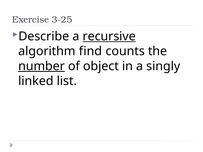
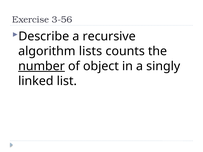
3-25: 3-25 -> 3-56
recursive underline: present -> none
find: find -> lists
